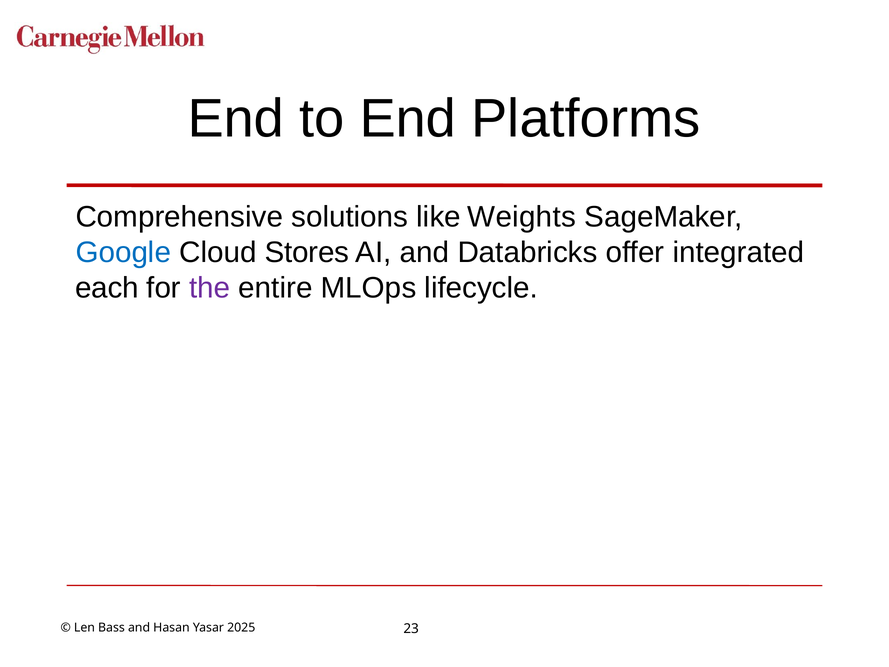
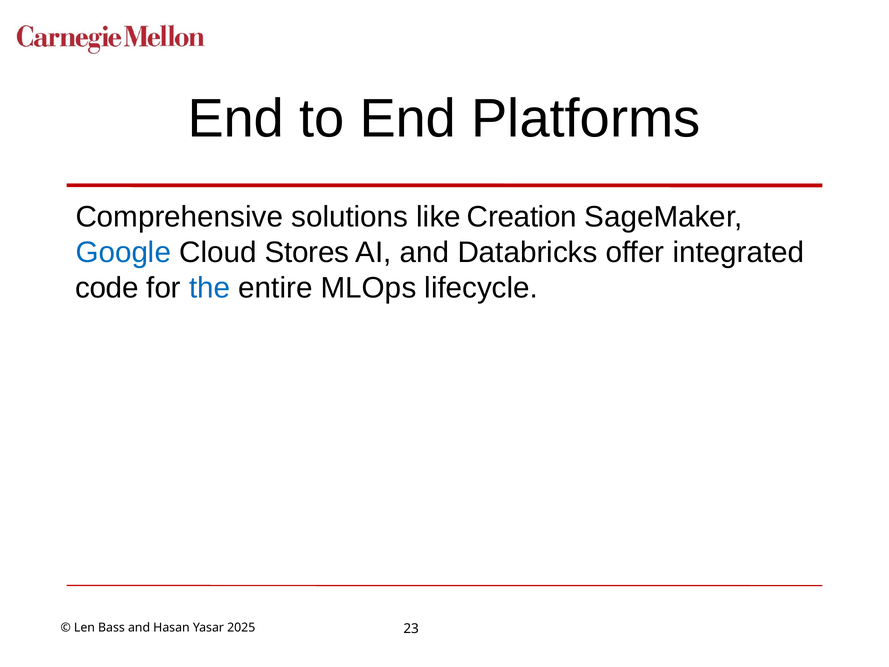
Weights: Weights -> Creation
each: each -> code
the colour: purple -> blue
